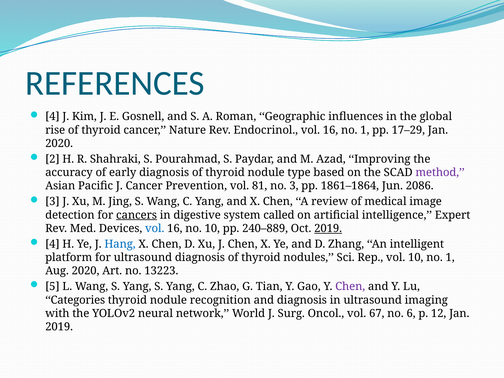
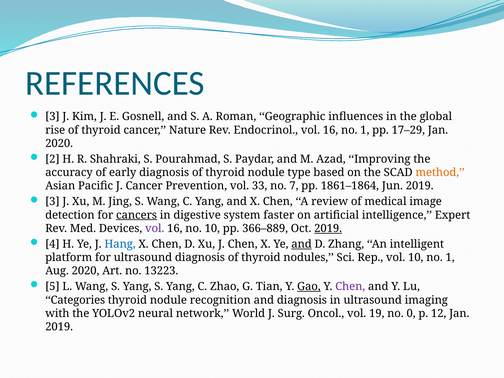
4 at (52, 117): 4 -> 3
method colour: purple -> orange
81: 81 -> 33
no 3: 3 -> 7
Jun 2086: 2086 -> 2019
called: called -> faster
vol at (155, 228) colour: blue -> purple
240–889: 240–889 -> 366–889
and at (302, 244) underline: none -> present
Gao underline: none -> present
67: 67 -> 19
6: 6 -> 0
